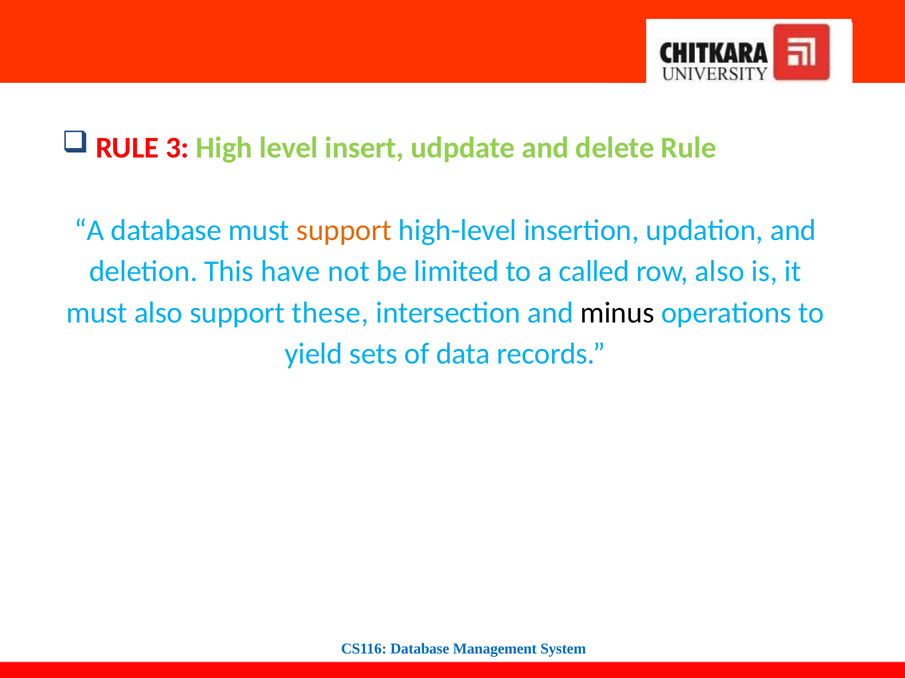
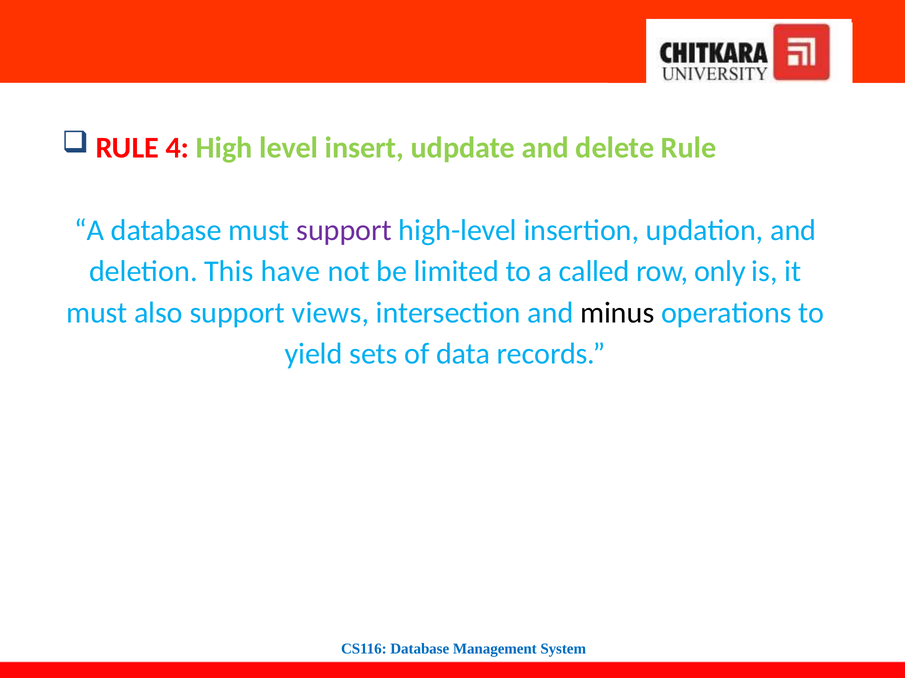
3: 3 -> 4
support at (344, 230) colour: orange -> purple
row also: also -> only
these: these -> views
